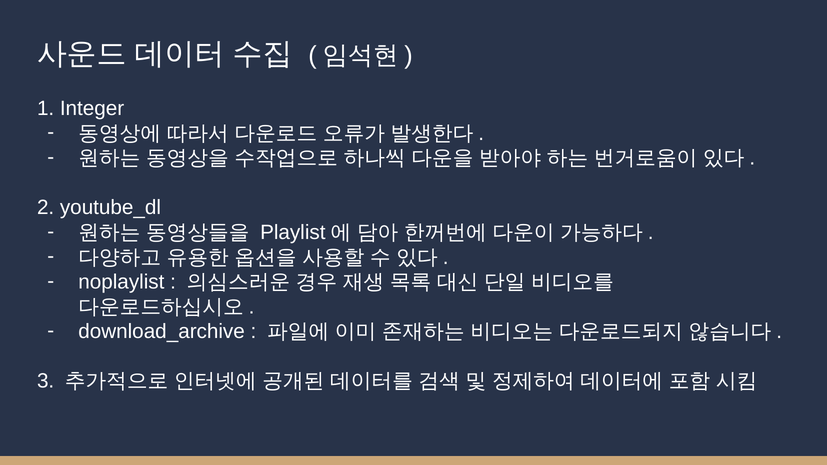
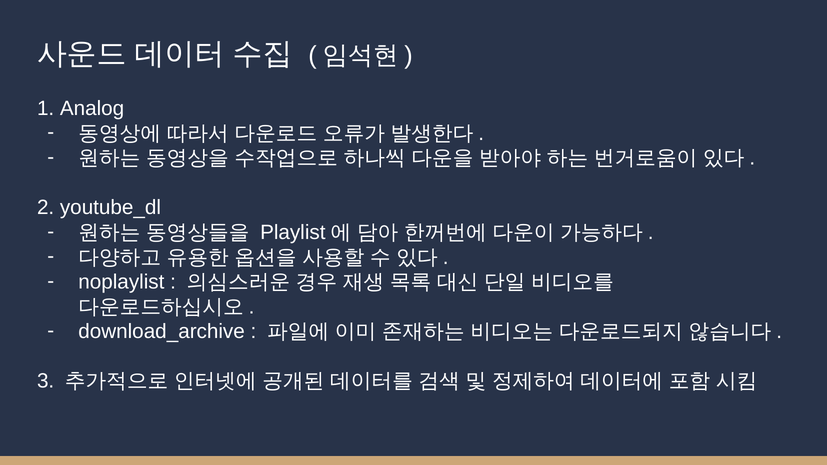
Integer: Integer -> Analog
